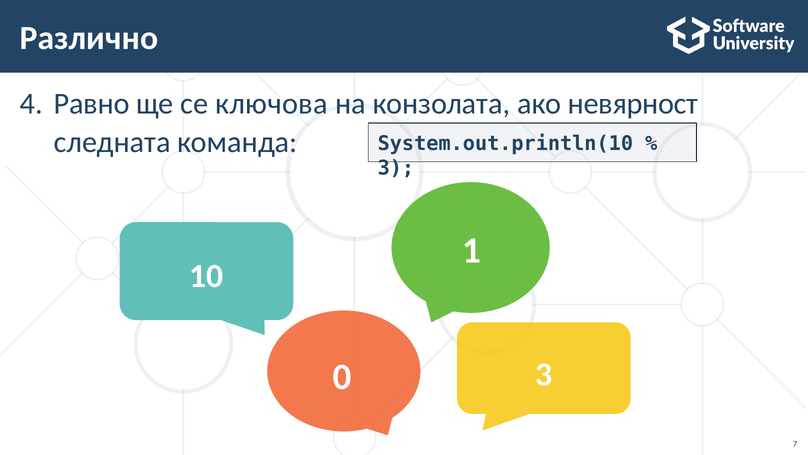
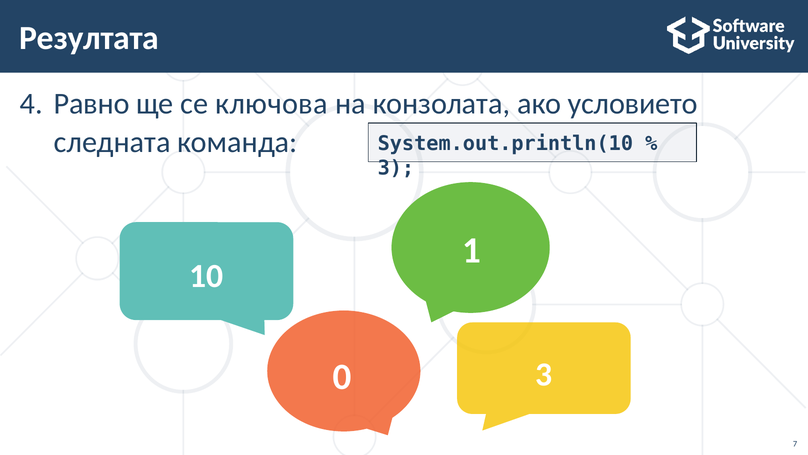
Различно: Различно -> Резултата
невярност: невярност -> условието
